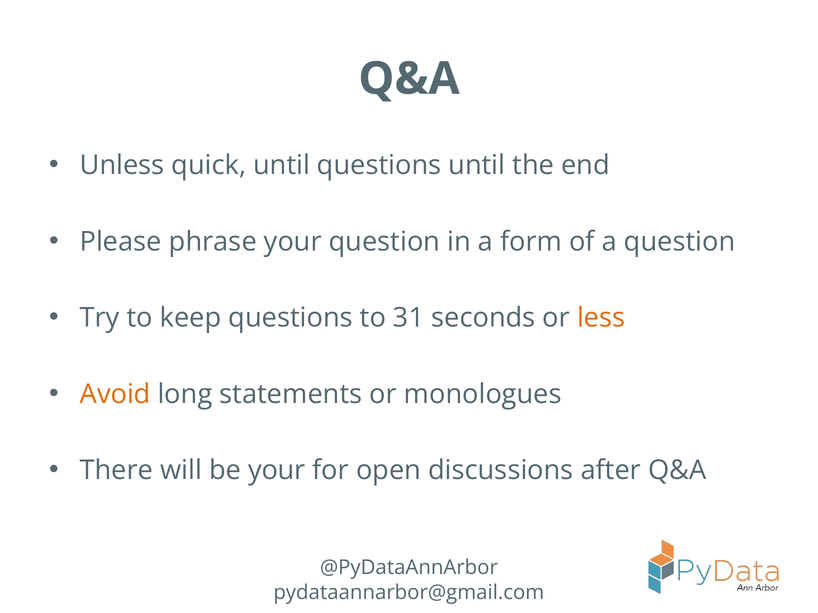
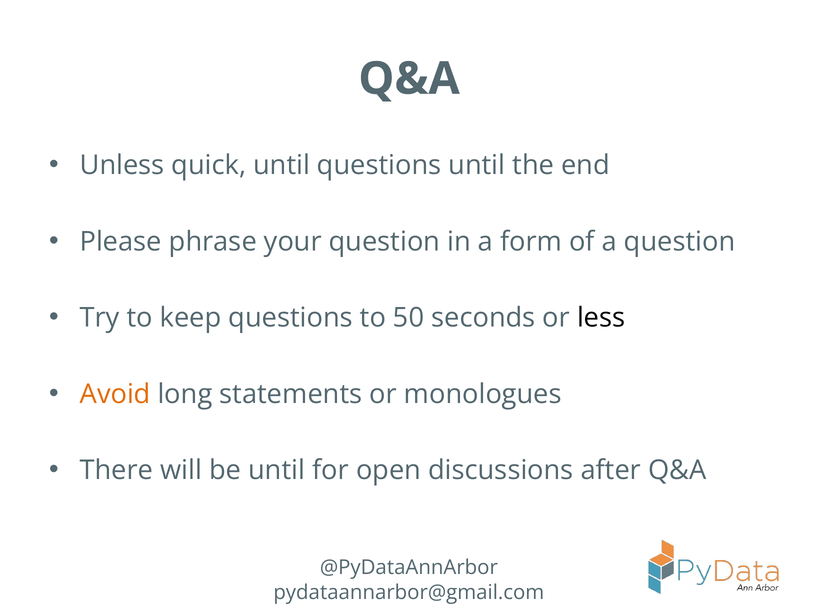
31: 31 -> 50
less colour: orange -> black
be your: your -> until
